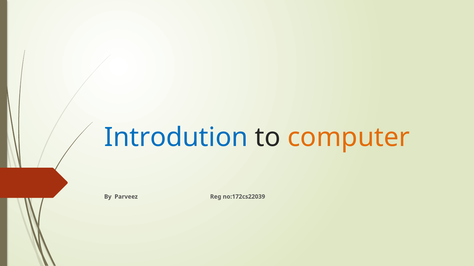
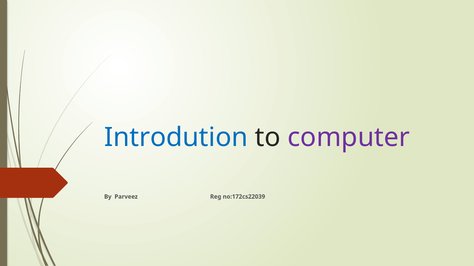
computer colour: orange -> purple
